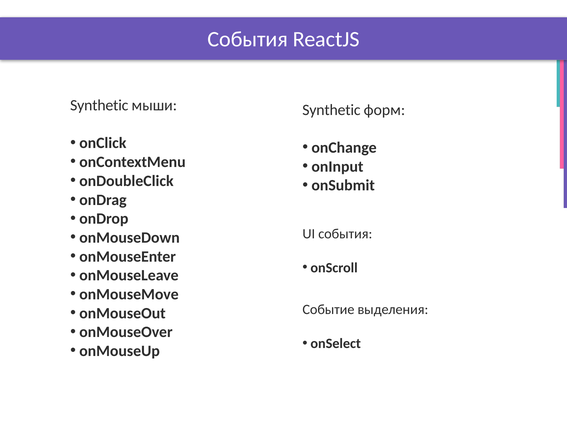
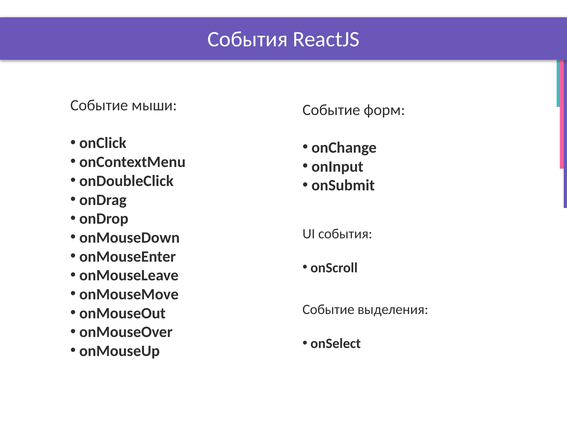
Synthetic at (99, 105): Synthetic -> Событие
Synthetic at (331, 110): Synthetic -> Событие
